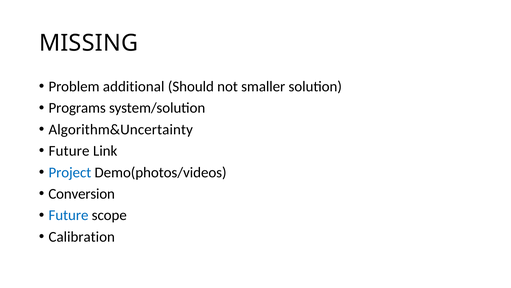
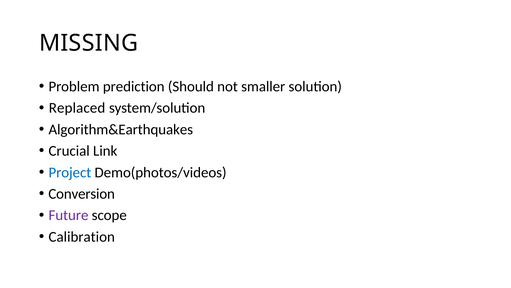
additional: additional -> prediction
Programs: Programs -> Replaced
Algorithm&Uncertainty: Algorithm&Uncertainty -> Algorithm&Earthquakes
Future at (69, 151): Future -> Crucial
Future at (68, 215) colour: blue -> purple
